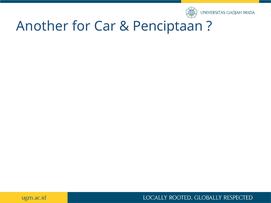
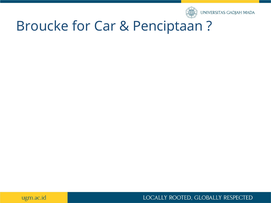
Another: Another -> Broucke
